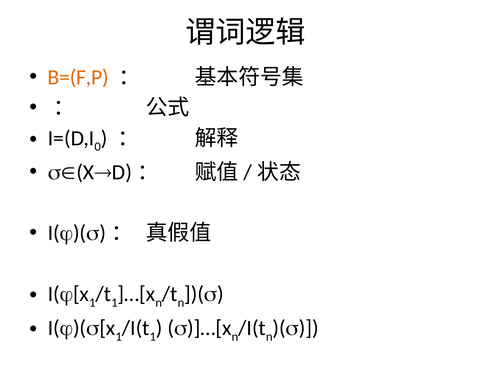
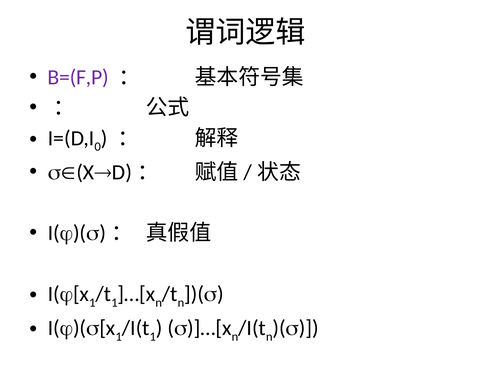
B=(F,P colour: orange -> purple
